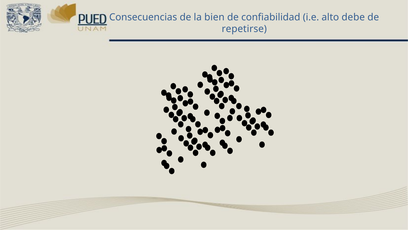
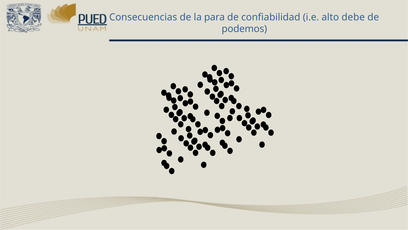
bien: bien -> para
repetirse: repetirse -> podemos
